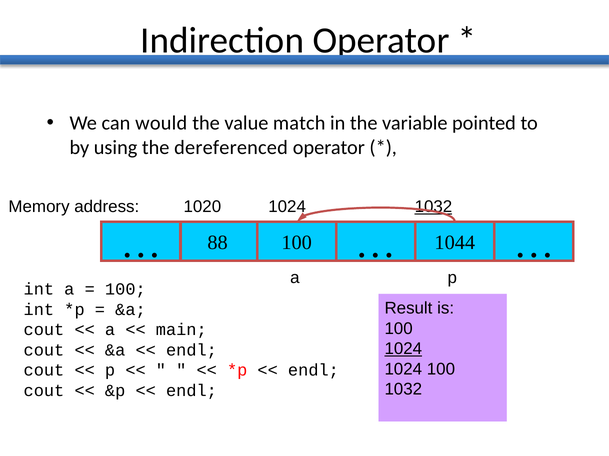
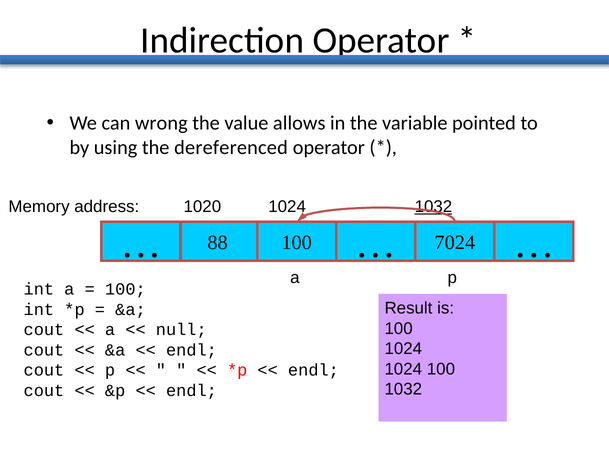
would: would -> wrong
match: match -> allows
1044: 1044 -> 7024
main: main -> null
1024 at (403, 349) underline: present -> none
